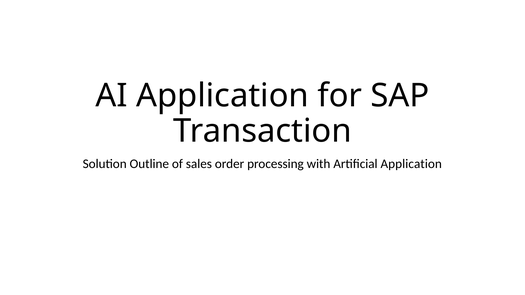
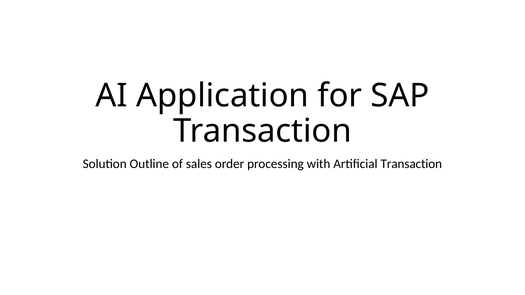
Artificial Application: Application -> Transaction
